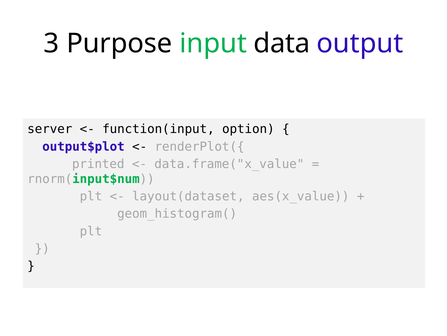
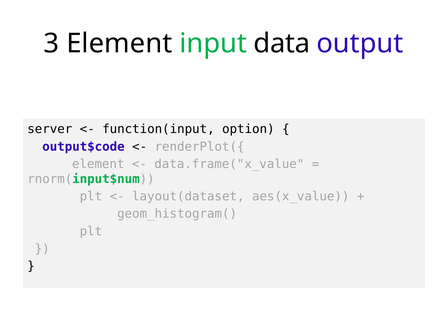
3 Purpose: Purpose -> Element
output$plot: output$plot -> output$code
printed at (98, 164): printed -> element
